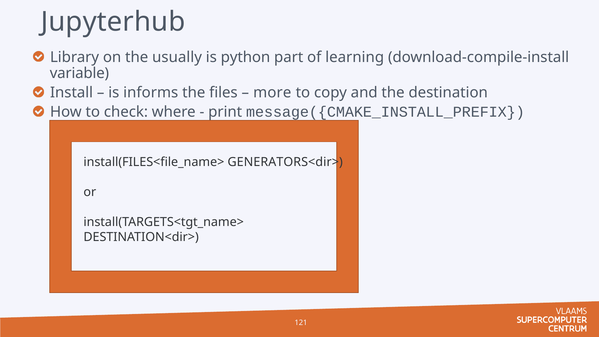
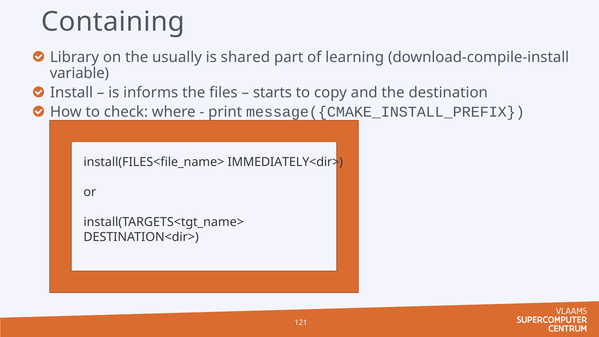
Jupyterhub: Jupyterhub -> Containing
python: python -> shared
more: more -> starts
GENERATORS<dir>: GENERATORS<dir> -> IMMEDIATELY<dir>
